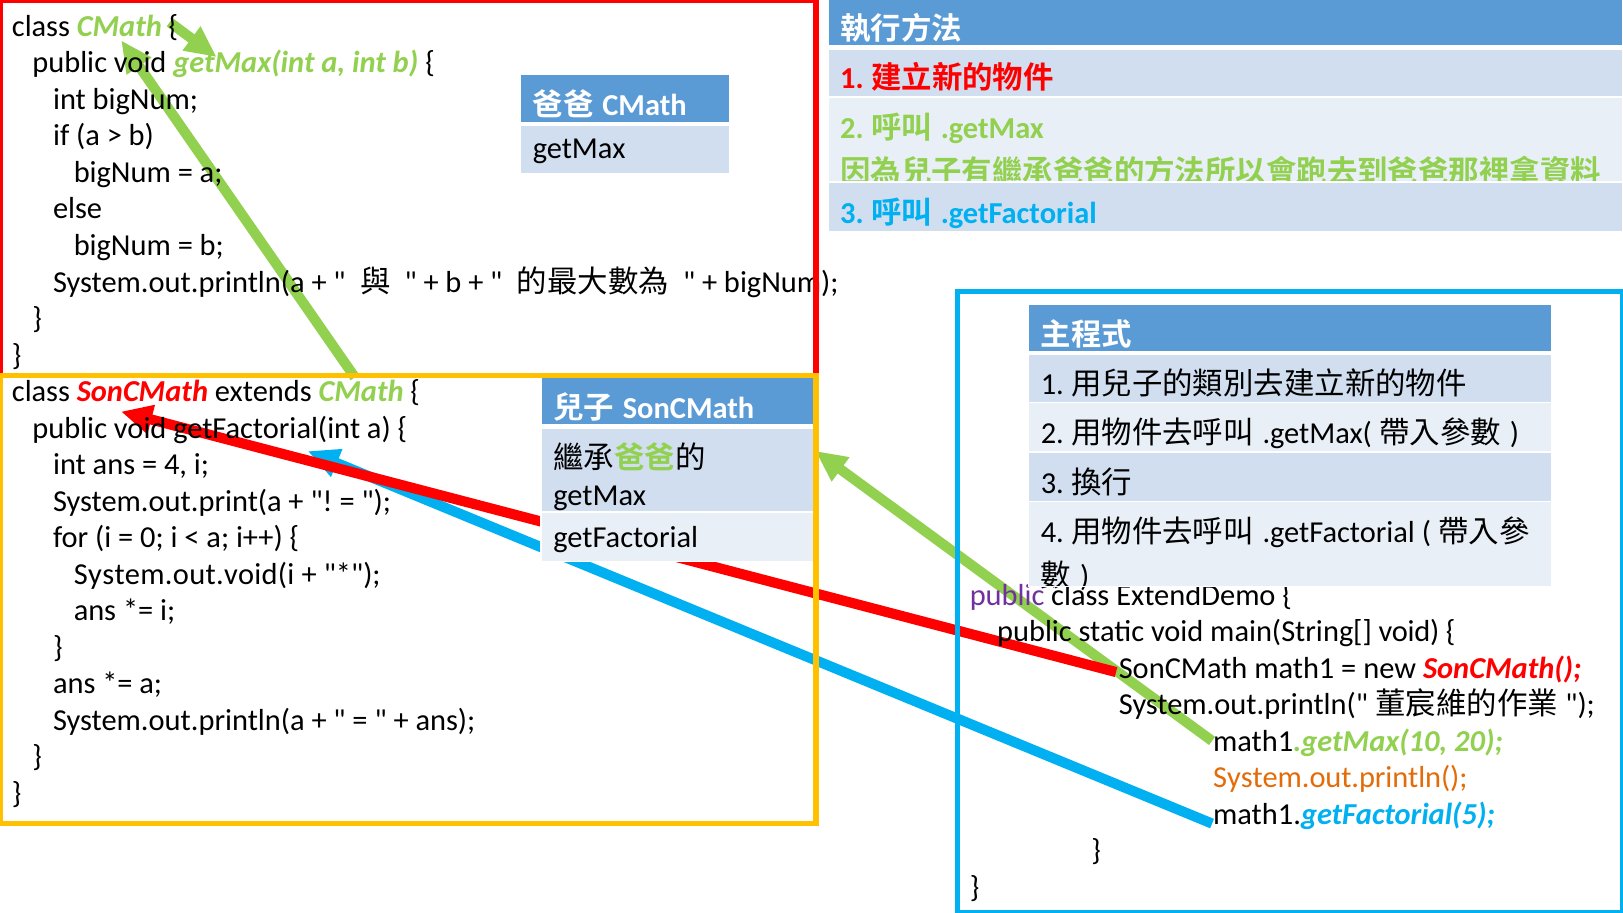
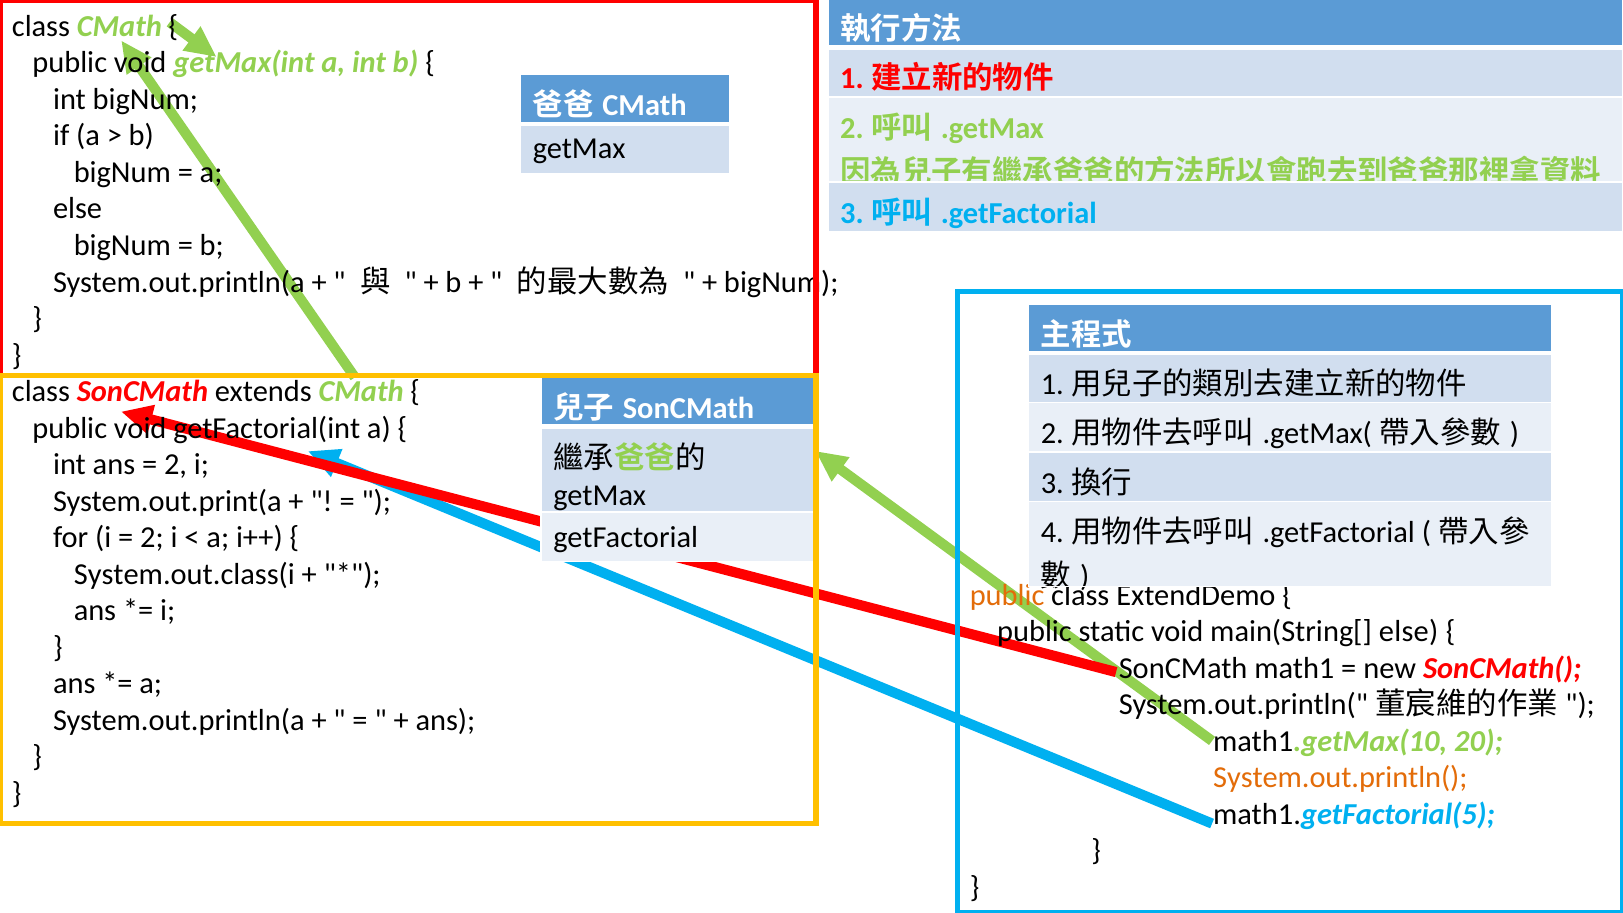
4 at (175, 465): 4 -> 2
0 at (152, 538): 0 -> 2
System.out.void(i: System.out.void(i -> System.out.class(i
public at (1007, 595) colour: purple -> orange
main(String[ void: void -> else
